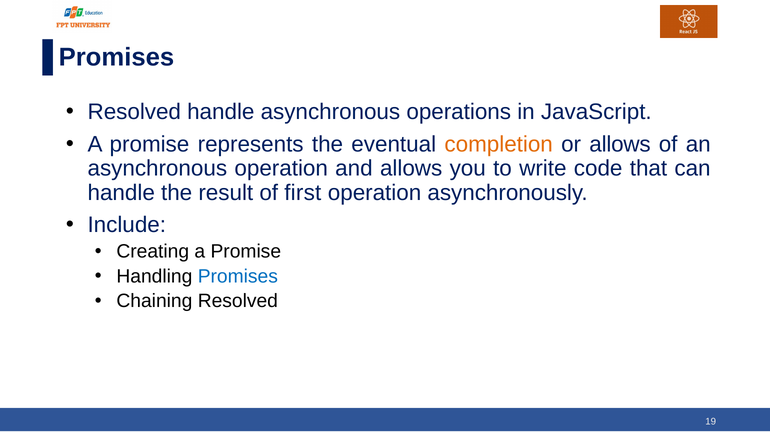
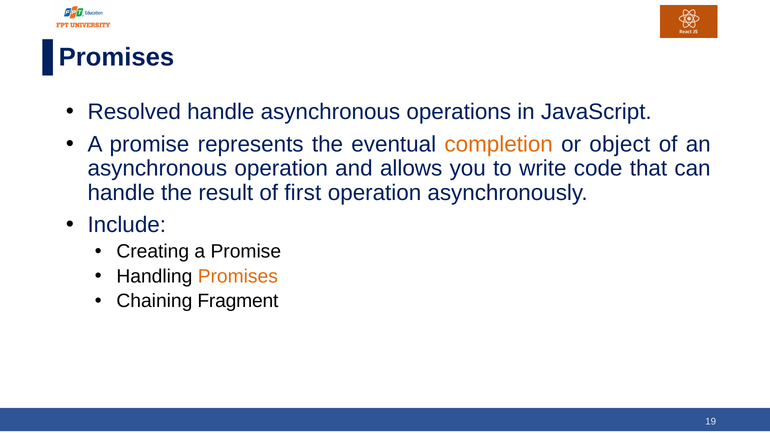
or allows: allows -> object
Promises at (238, 276) colour: blue -> orange
Chaining Resolved: Resolved -> Fragment
